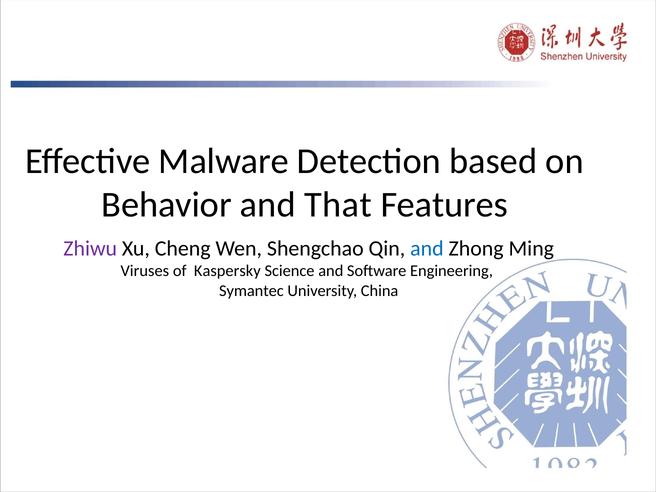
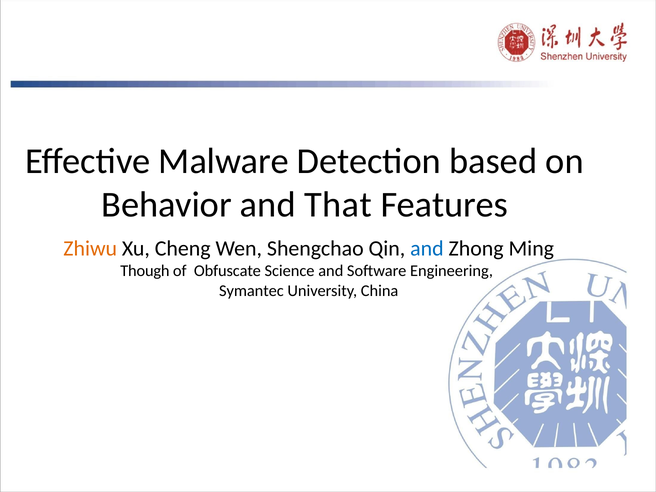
Zhiwu colour: purple -> orange
Viruses: Viruses -> Though
Kaspersky: Kaspersky -> Obfuscate
